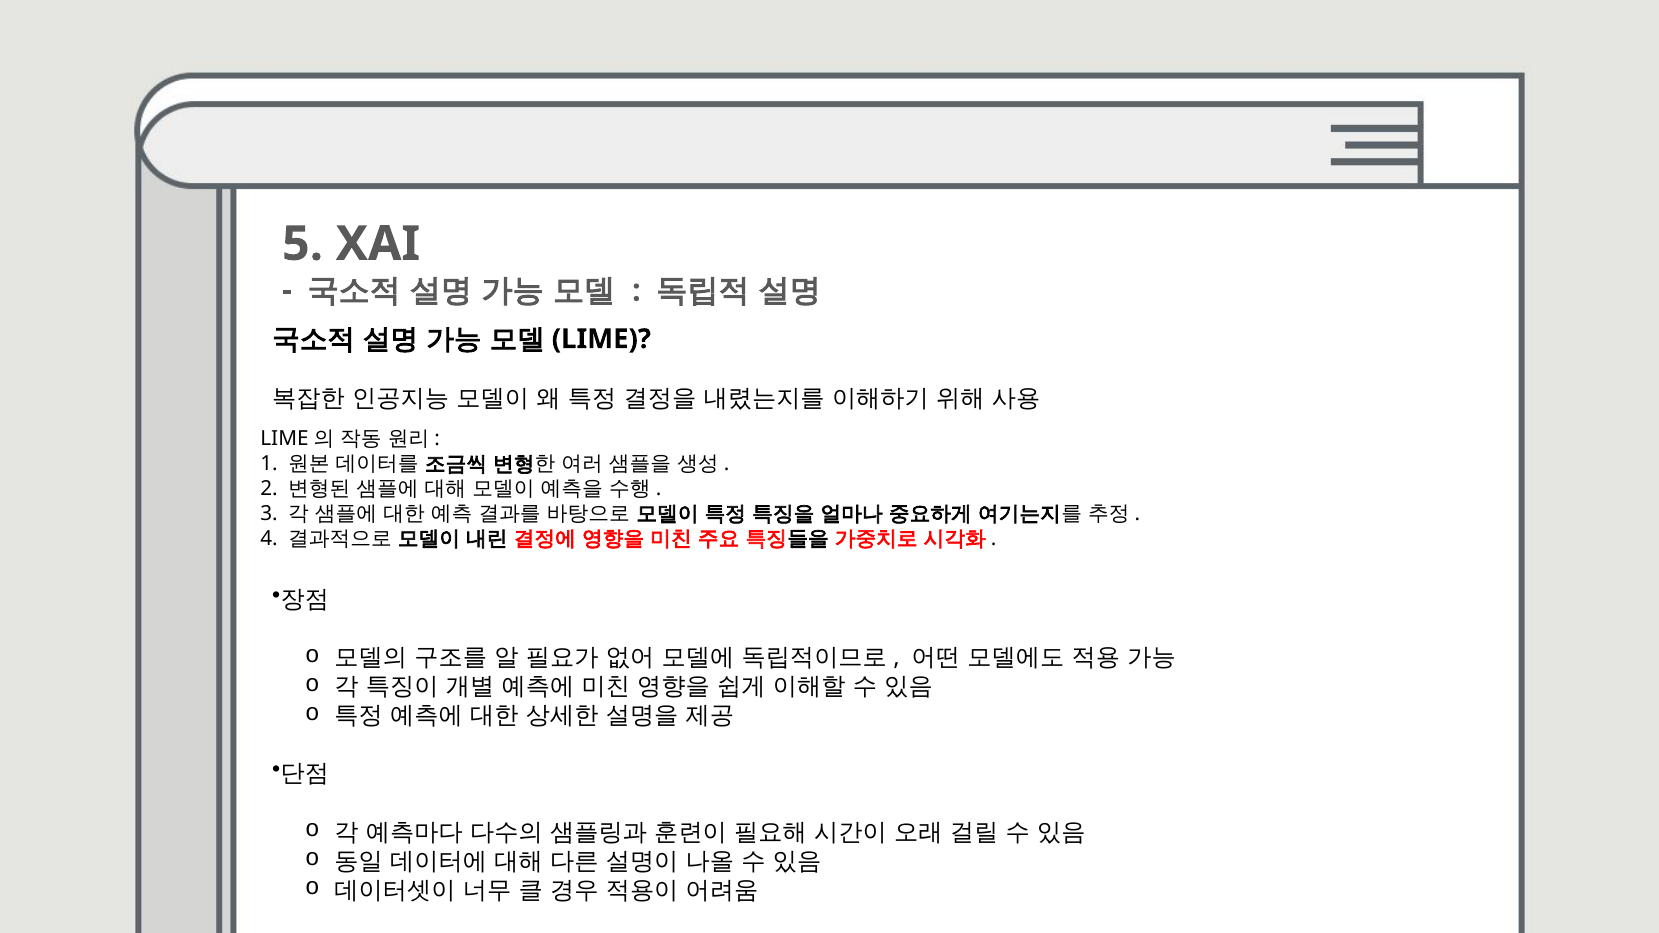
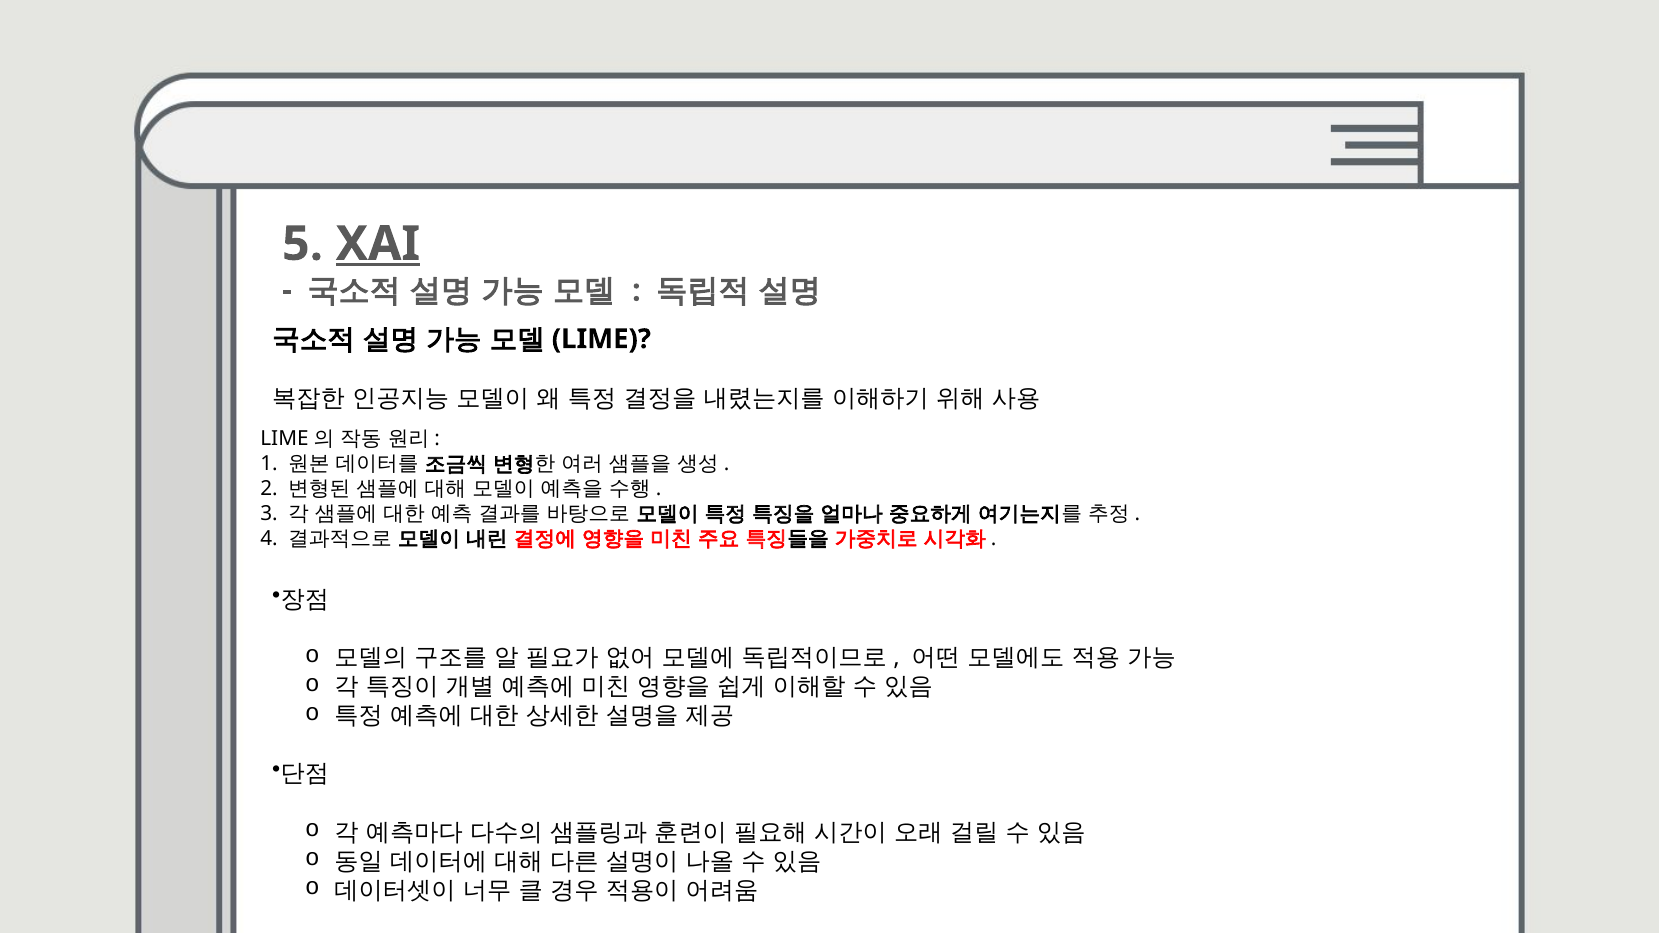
XAI underline: none -> present
